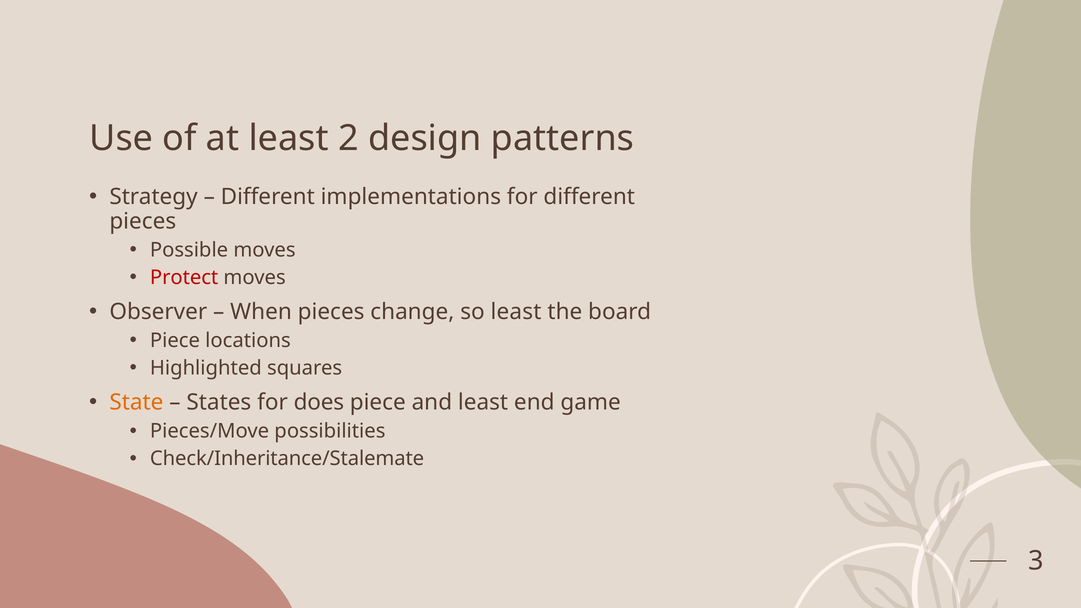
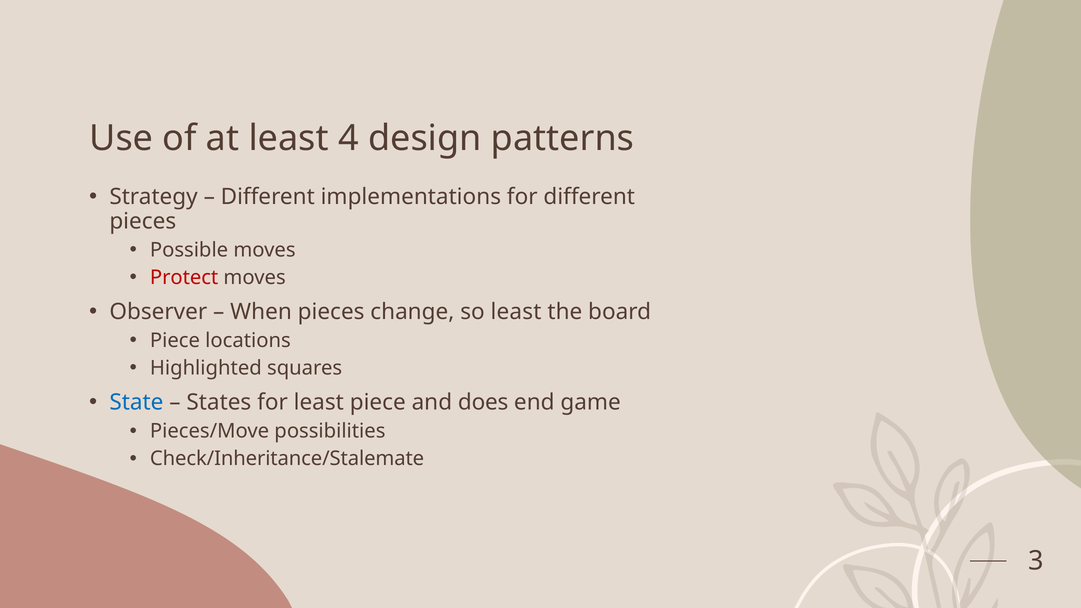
2: 2 -> 4
State colour: orange -> blue
for does: does -> least
and least: least -> does
